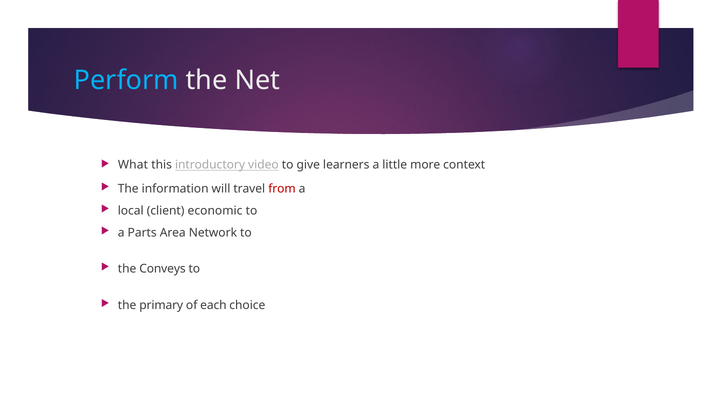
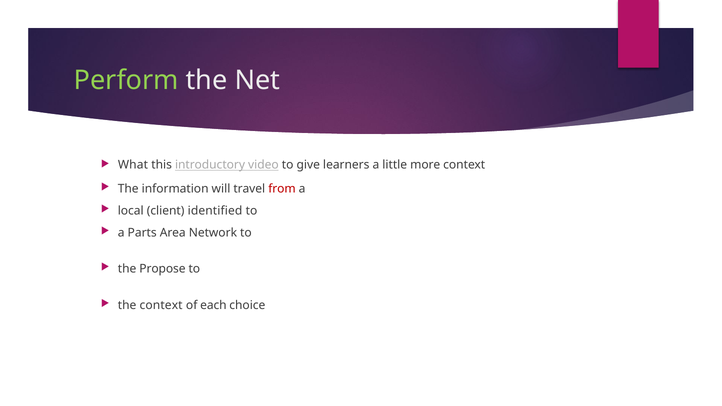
Perform colour: light blue -> light green
economic: economic -> identified
Conveys: Conveys -> Propose
the primary: primary -> context
